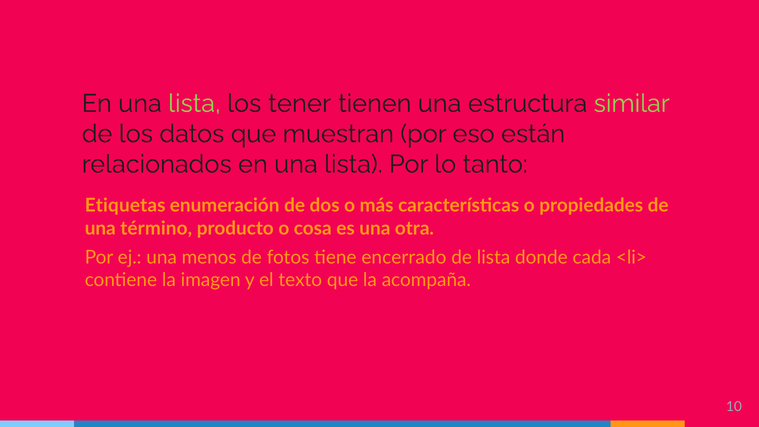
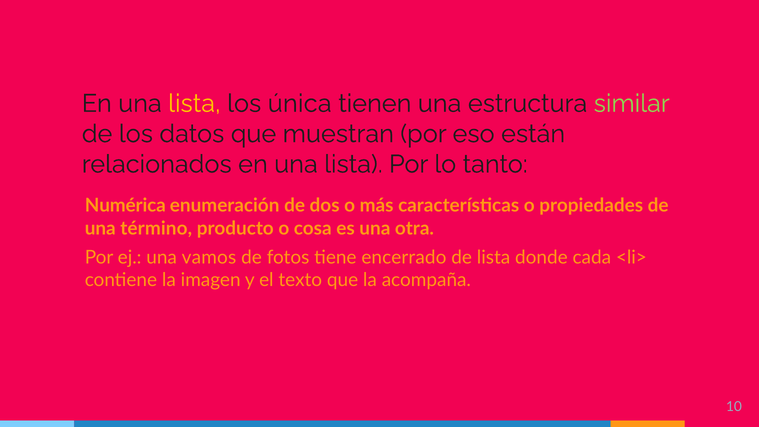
lista at (194, 103) colour: light green -> yellow
tener: tener -> única
Etiquetas: Etiquetas -> Numérica
menos: menos -> vamos
